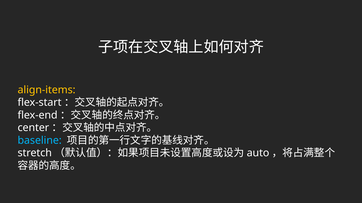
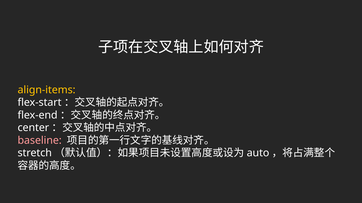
baseline colour: light blue -> pink
